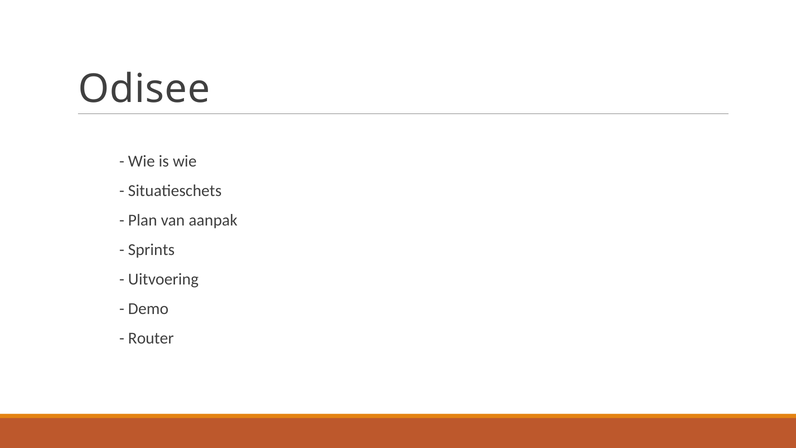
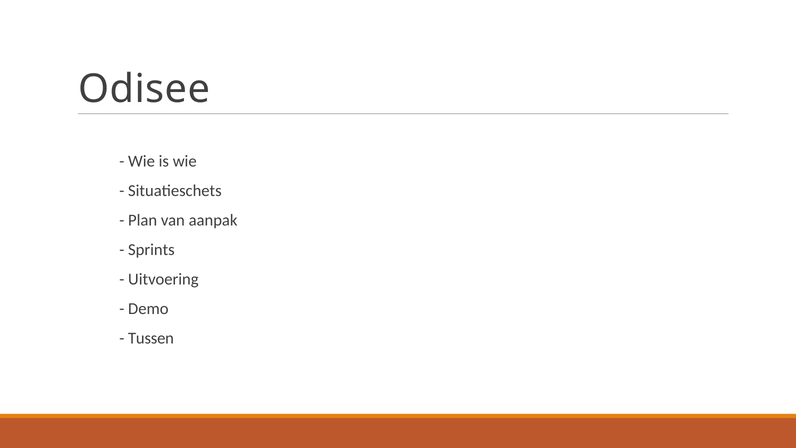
Router: Router -> Tussen
